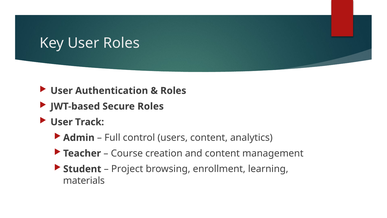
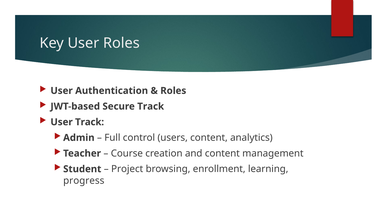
Secure Roles: Roles -> Track
materials: materials -> progress
